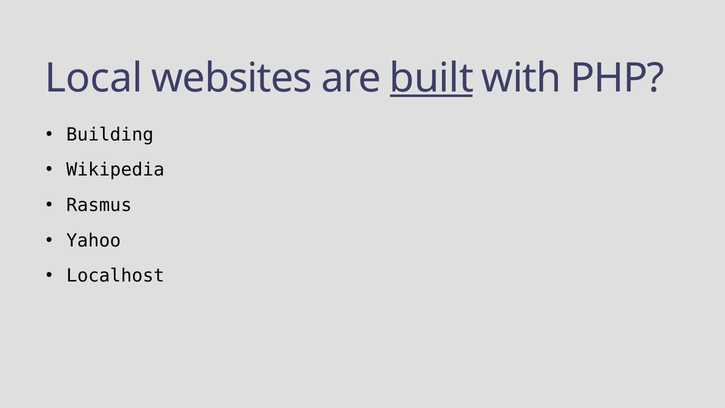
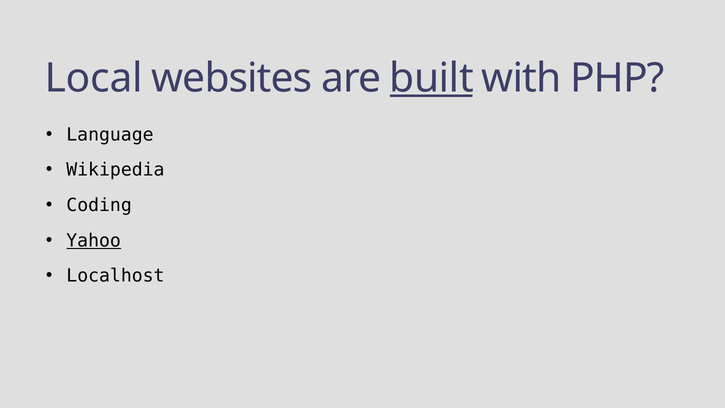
Building: Building -> Language
Rasmus: Rasmus -> Coding
Yahoo underline: none -> present
